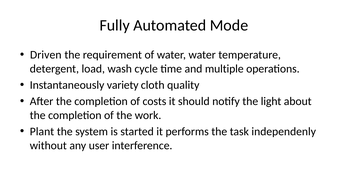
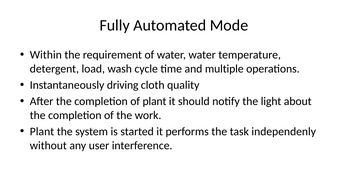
Driven: Driven -> Within
variety: variety -> driving
of costs: costs -> plant
